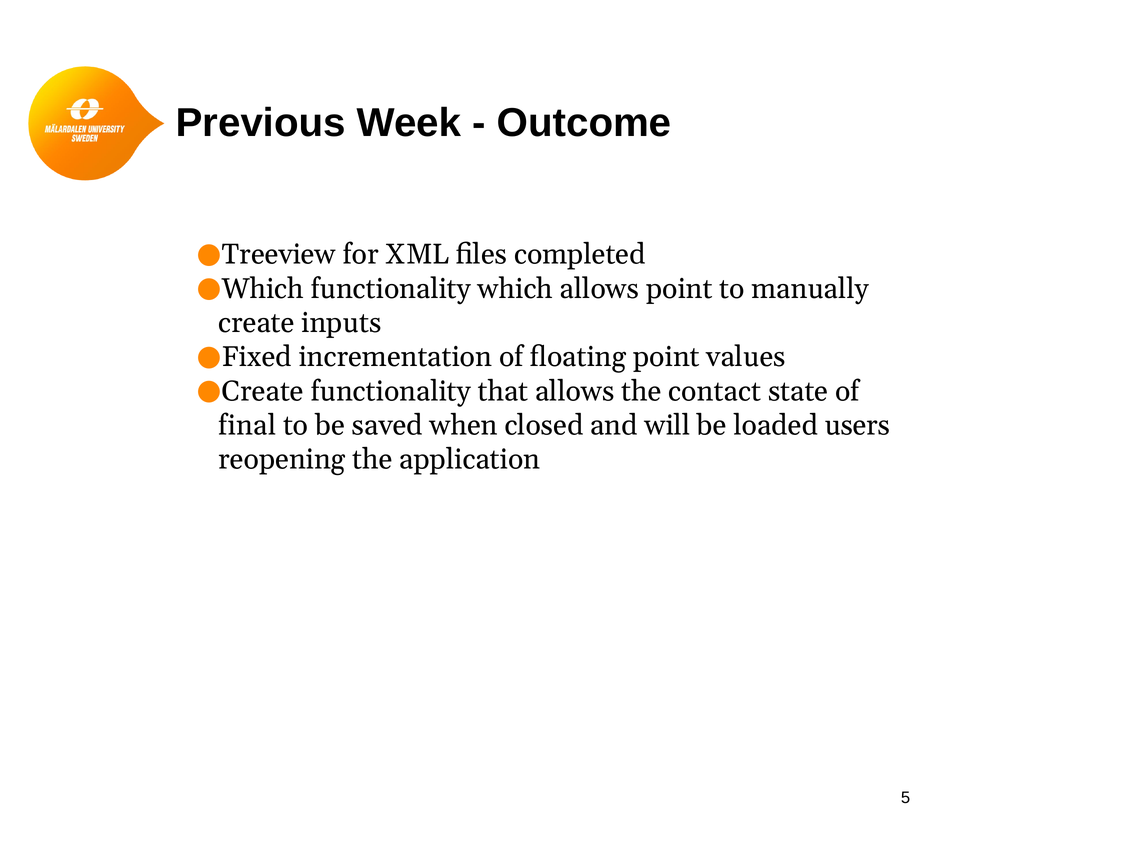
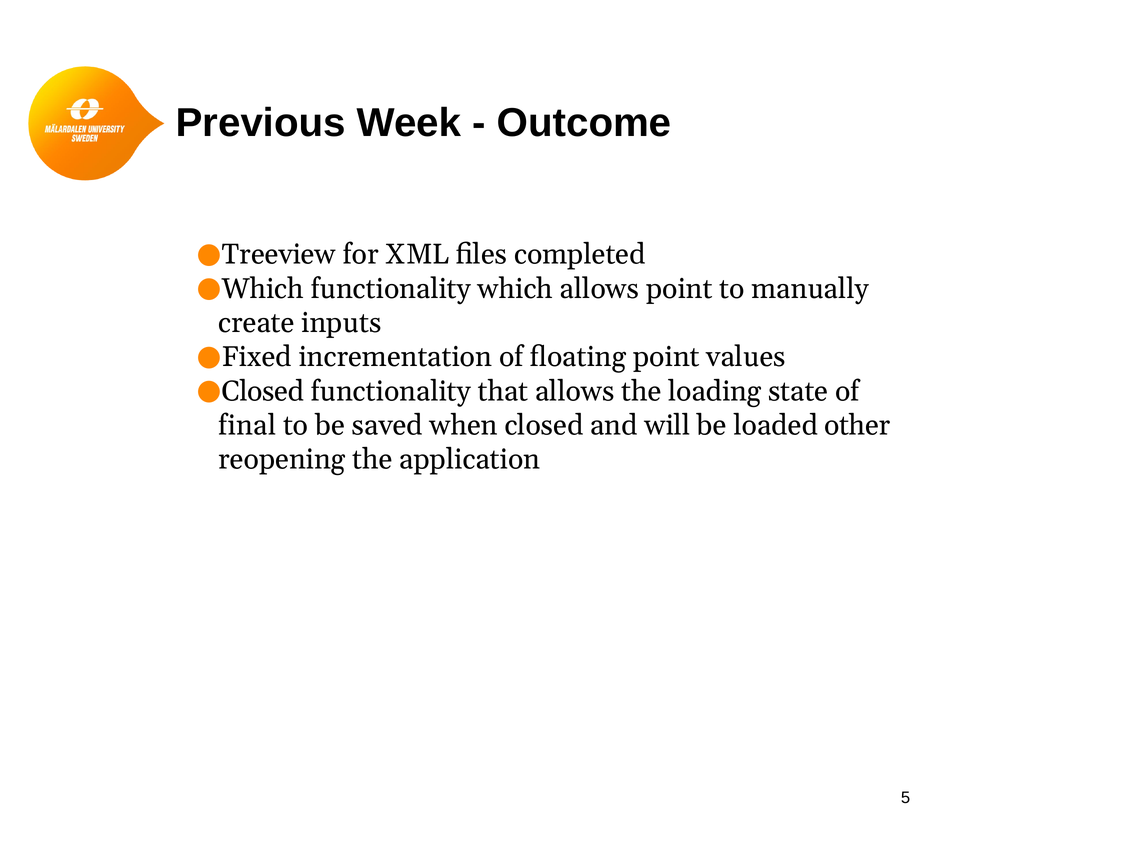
Create at (263, 391): Create -> Closed
contact: contact -> loading
users: users -> other
